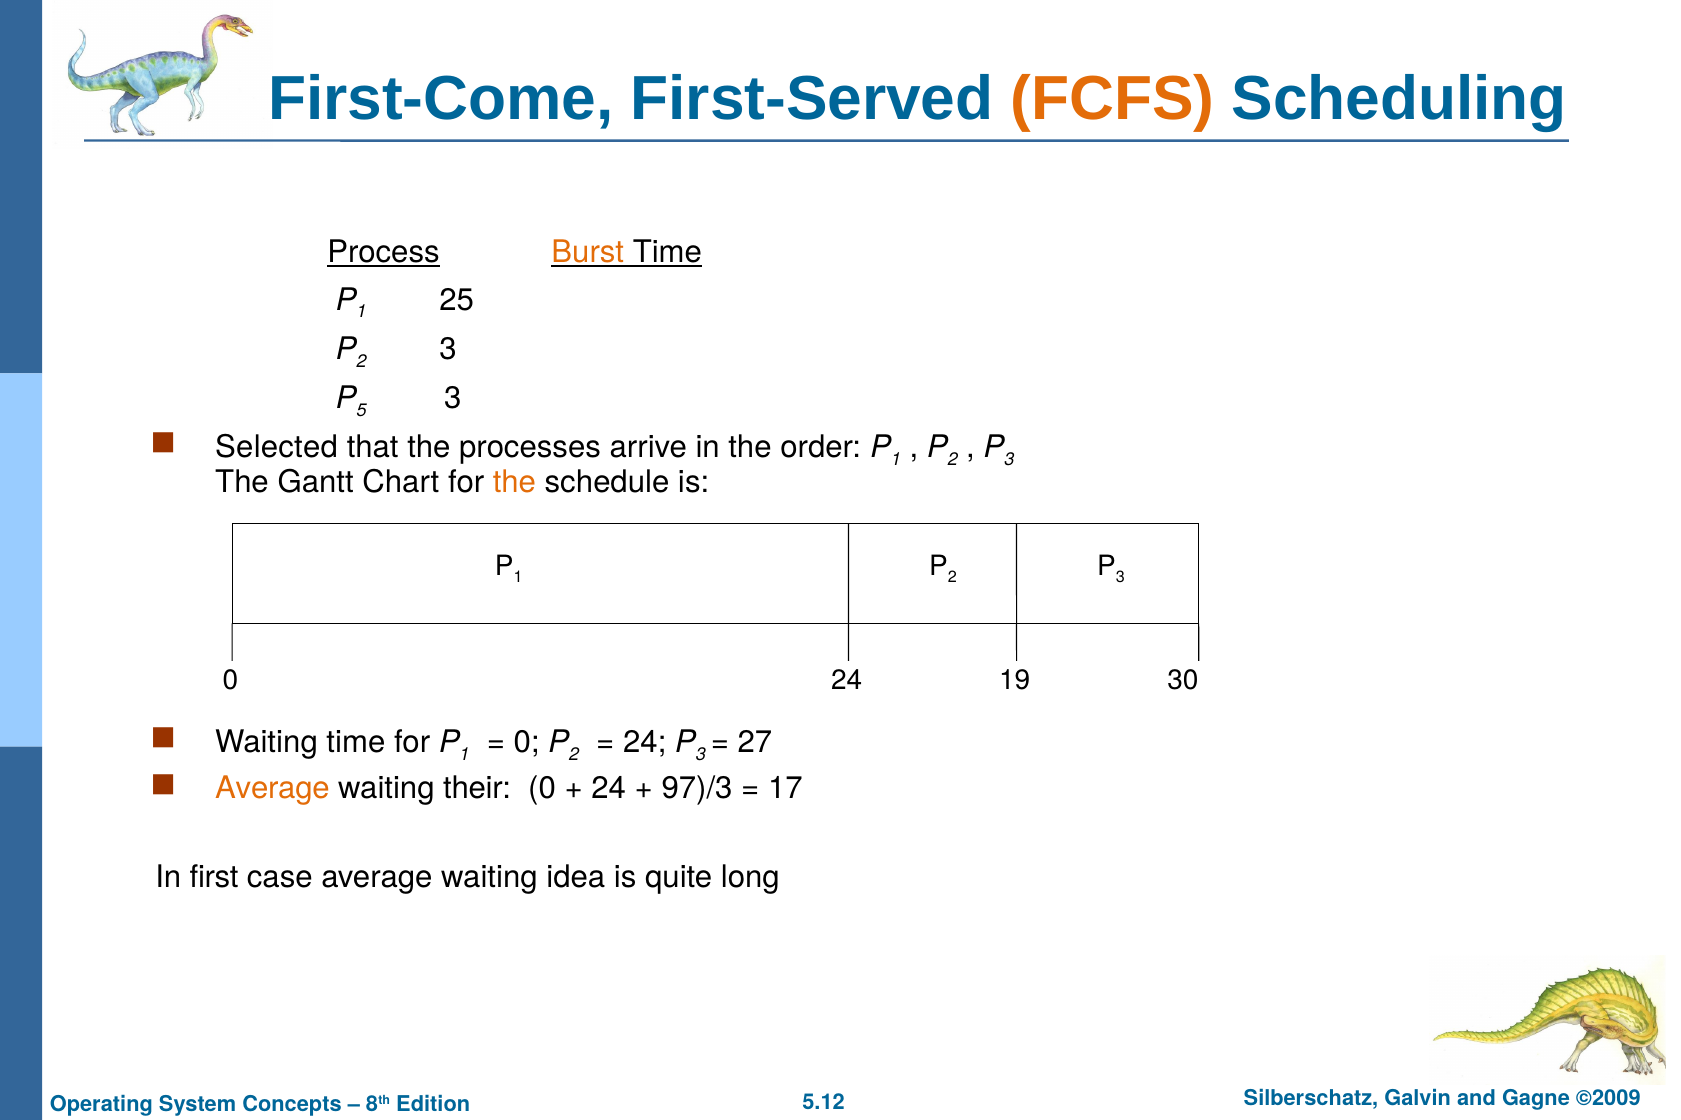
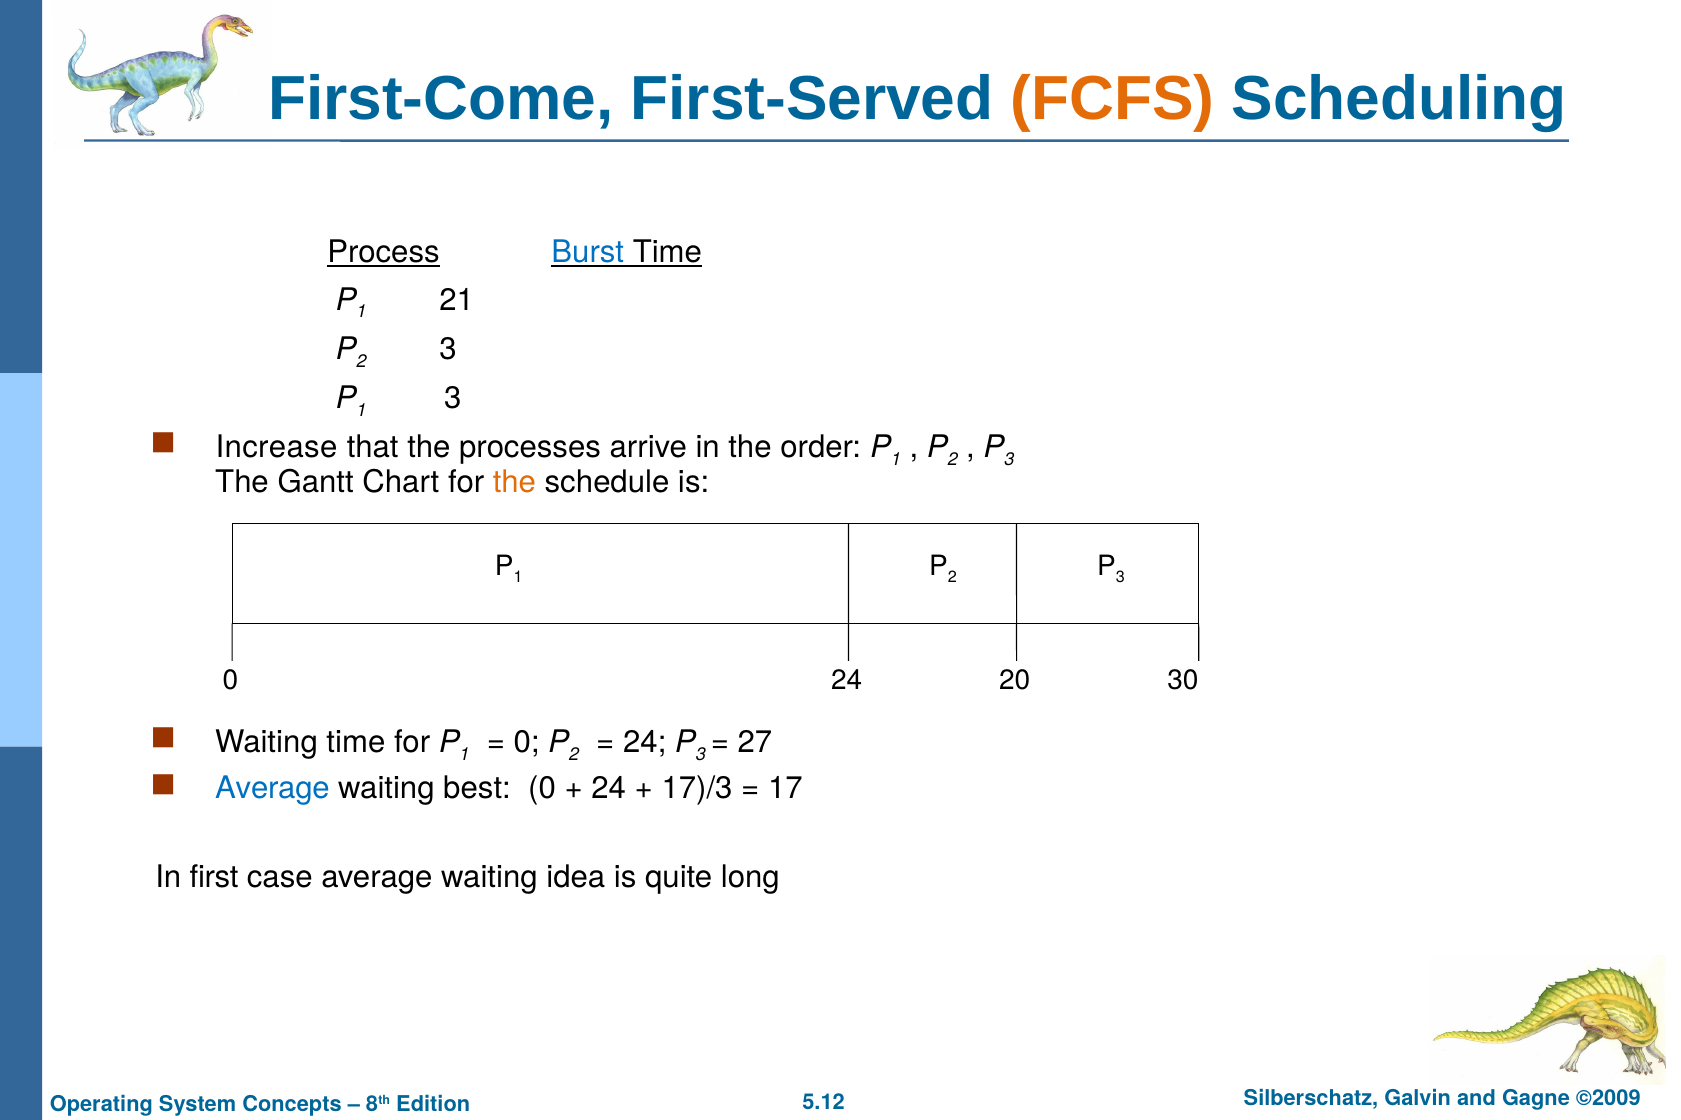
Burst colour: orange -> blue
25: 25 -> 21
5 at (362, 410): 5 -> 1
Selected: Selected -> Increase
19: 19 -> 20
Average at (272, 788) colour: orange -> blue
their: their -> best
97)/3: 97)/3 -> 17)/3
